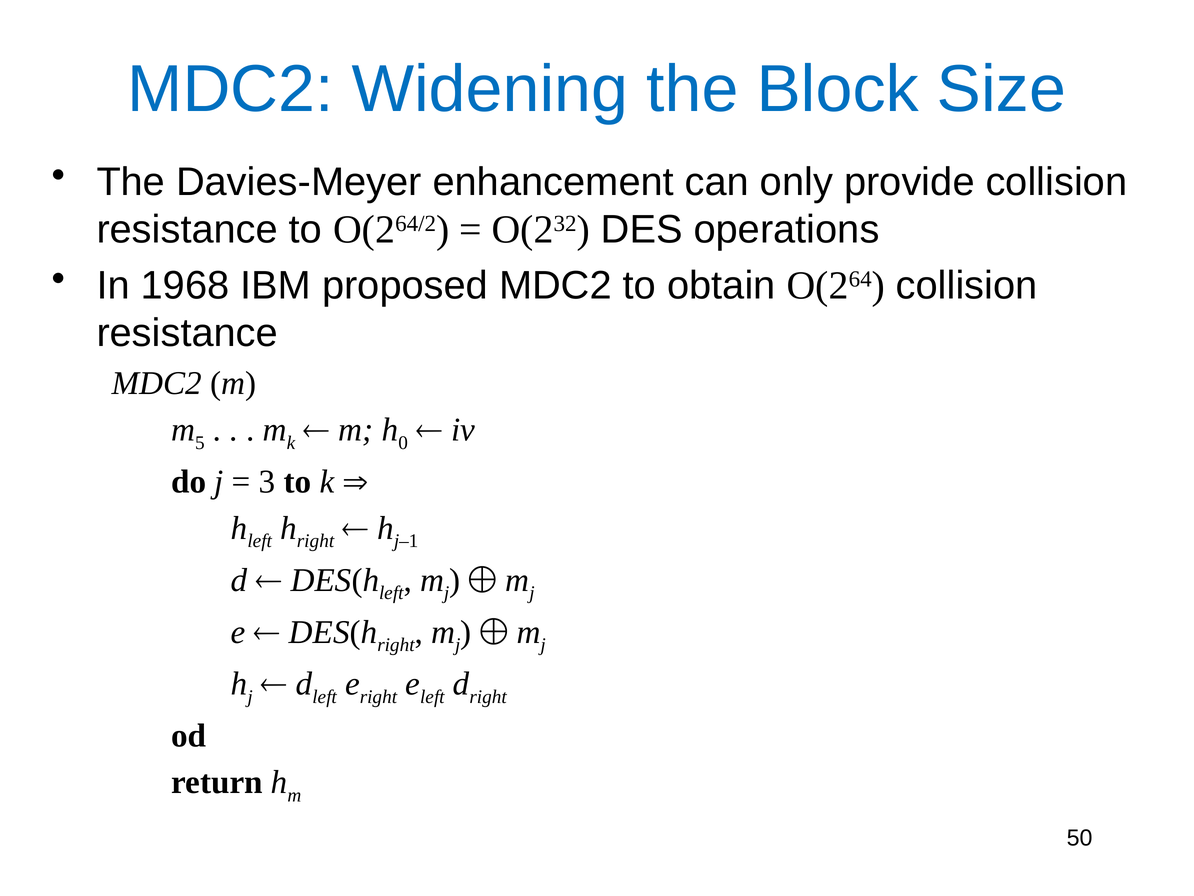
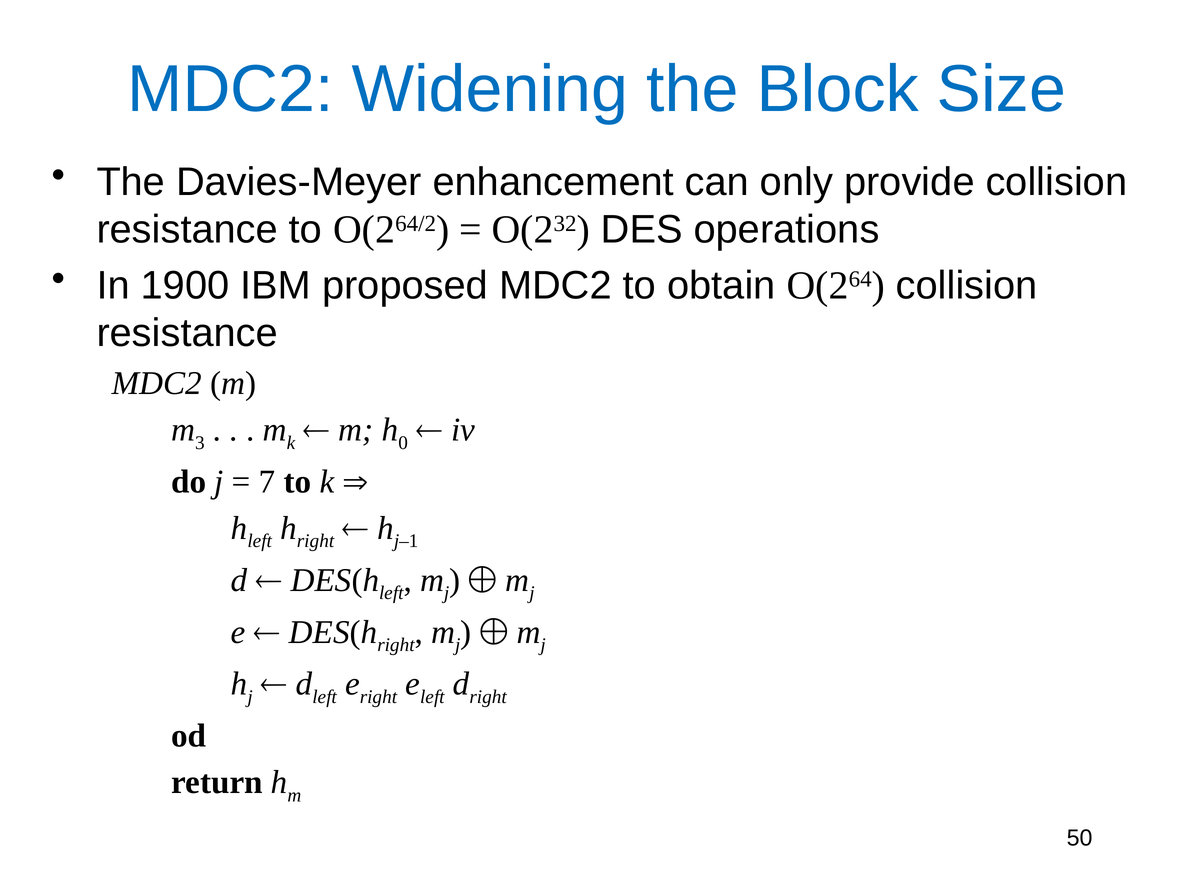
1968: 1968 -> 1900
5: 5 -> 3
3: 3 -> 7
